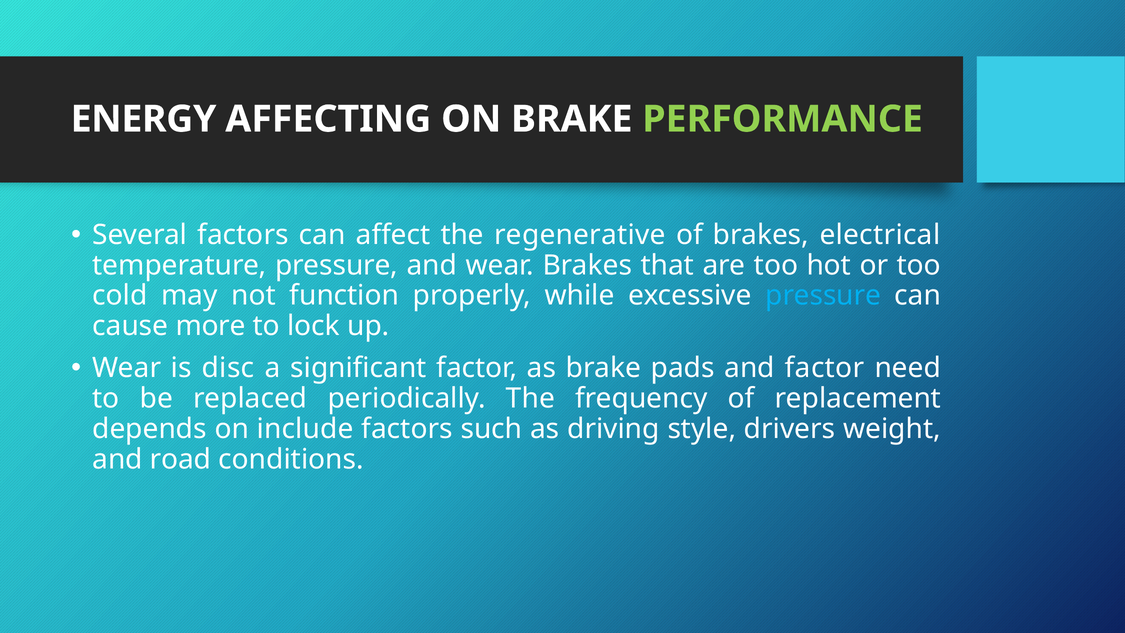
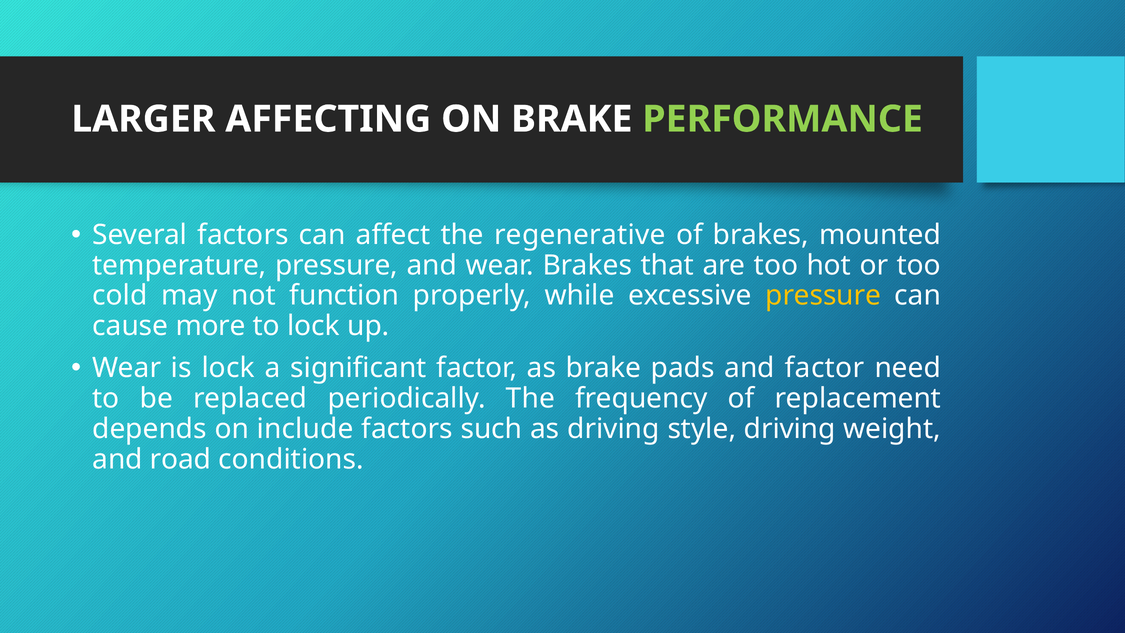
ENERGY: ENERGY -> LARGER
electrical: electrical -> mounted
pressure at (823, 296) colour: light blue -> yellow
is disc: disc -> lock
style drivers: drivers -> driving
